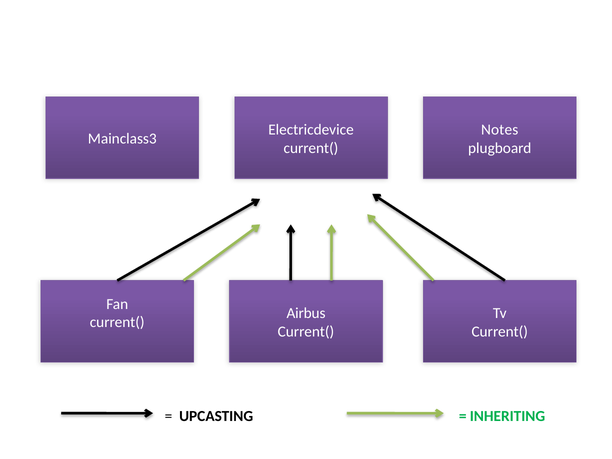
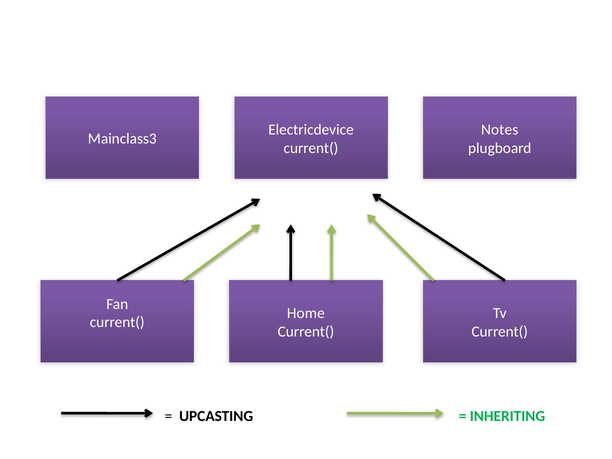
Airbus: Airbus -> Home
